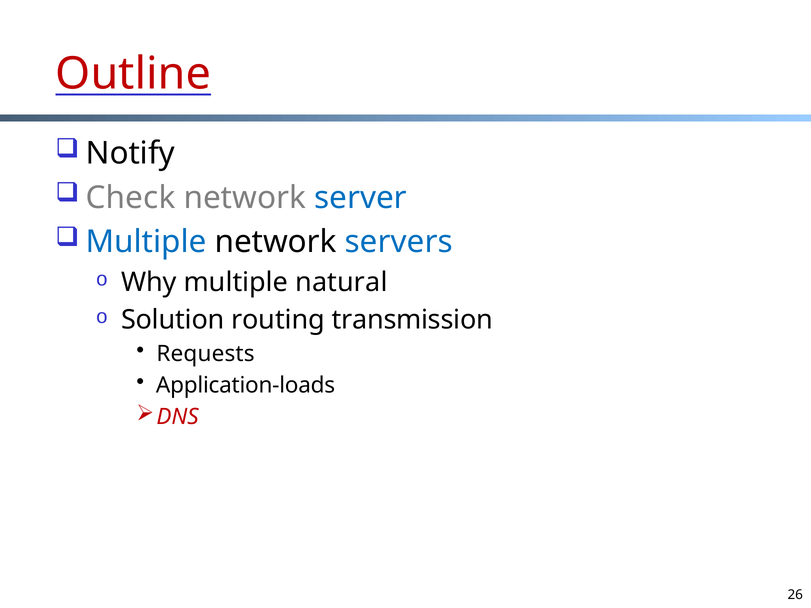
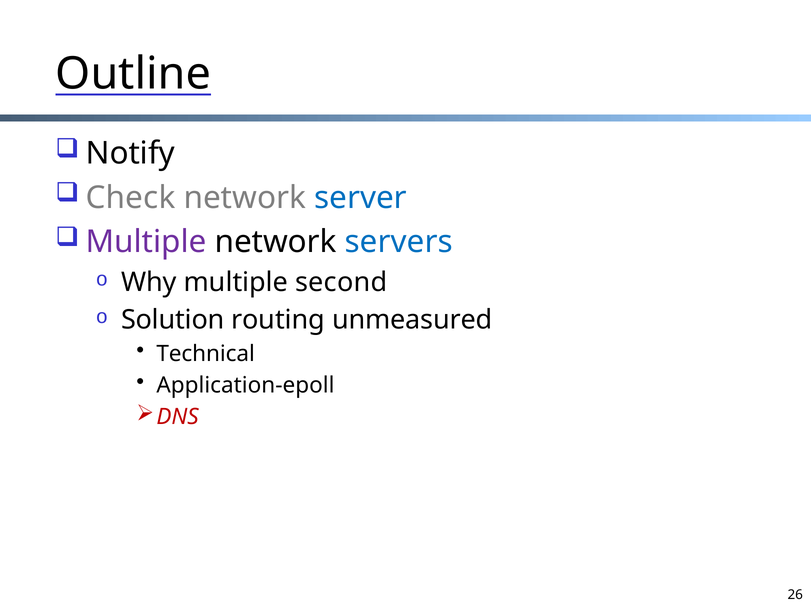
Outline colour: red -> black
Multiple at (146, 242) colour: blue -> purple
natural: natural -> second
transmission: transmission -> unmeasured
Requests: Requests -> Technical
Application-loads: Application-loads -> Application-epoll
